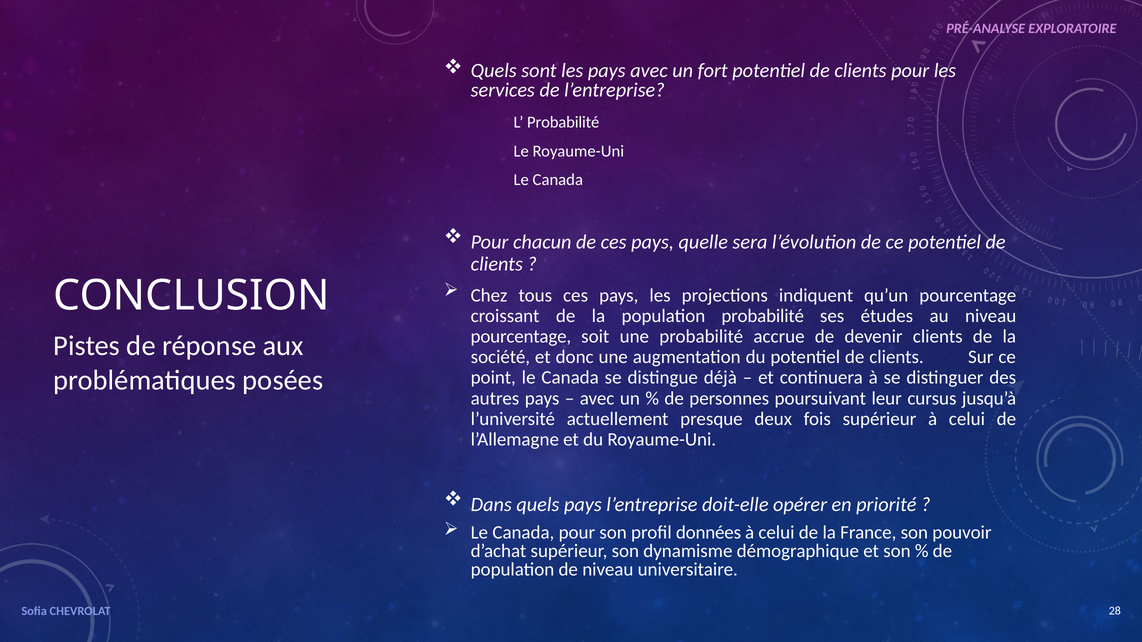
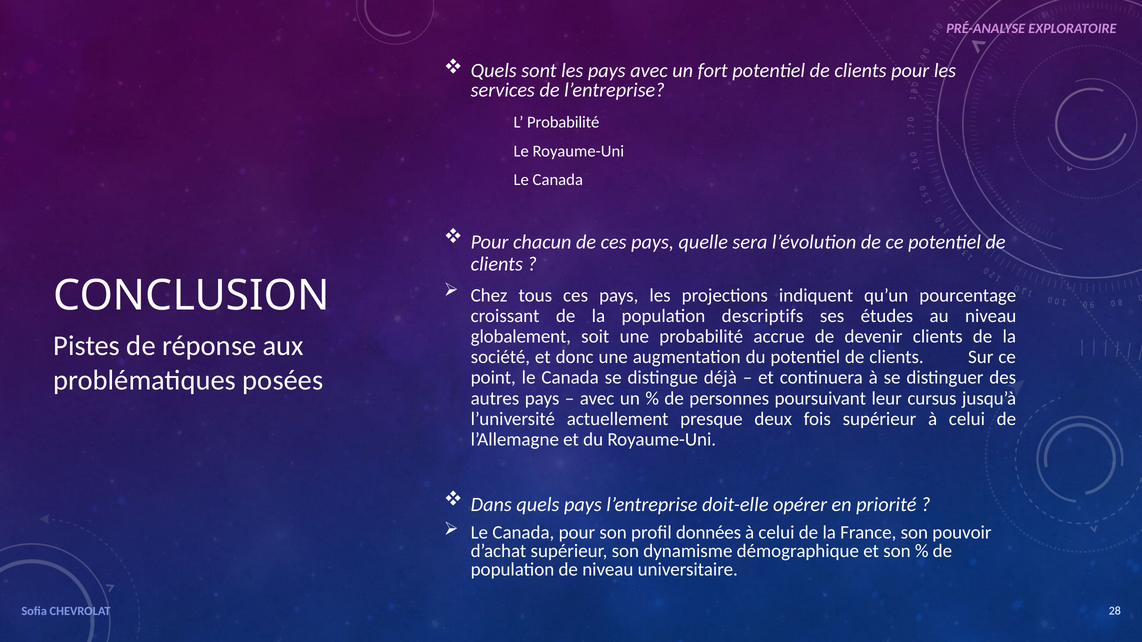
population probabilité: probabilité -> descriptifs
pourcentage at (521, 337): pourcentage -> globalement
